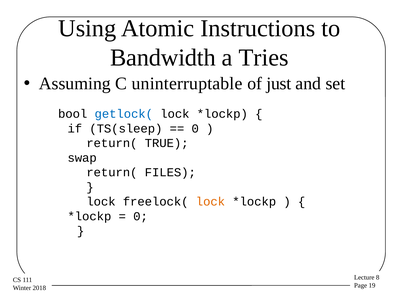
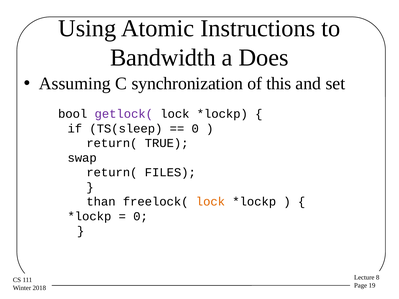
Tries: Tries -> Does
uninterruptable: uninterruptable -> synchronization
just: just -> this
getlock( colour: blue -> purple
lock at (101, 202): lock -> than
